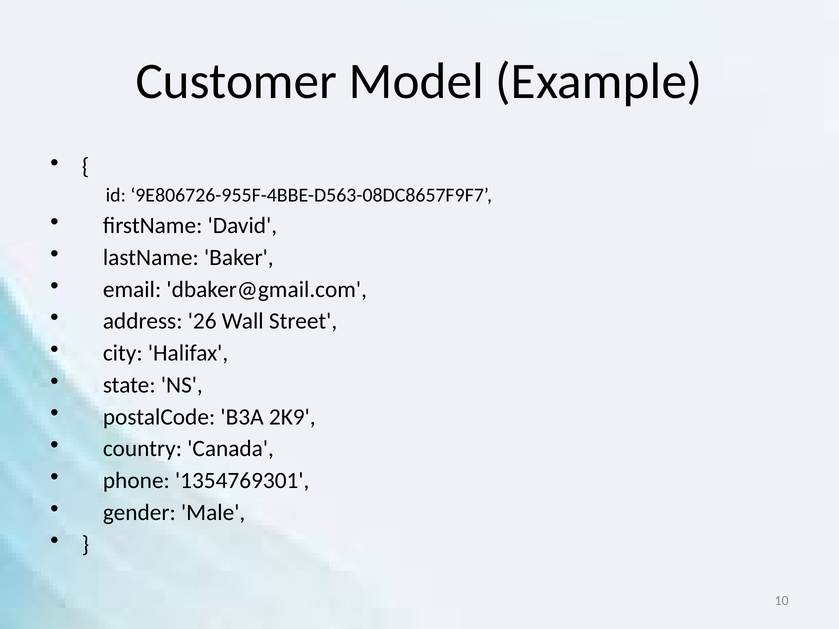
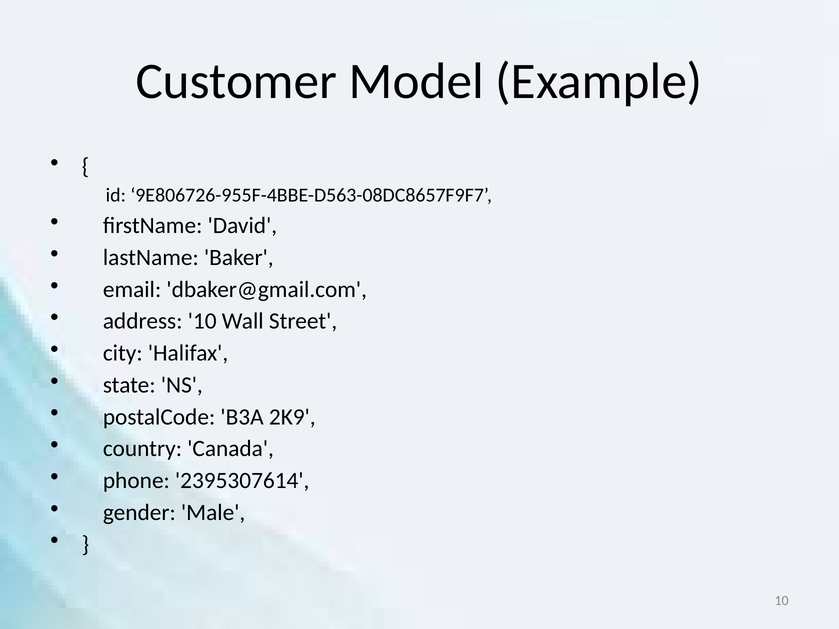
address 26: 26 -> 10
1354769301: 1354769301 -> 2395307614
